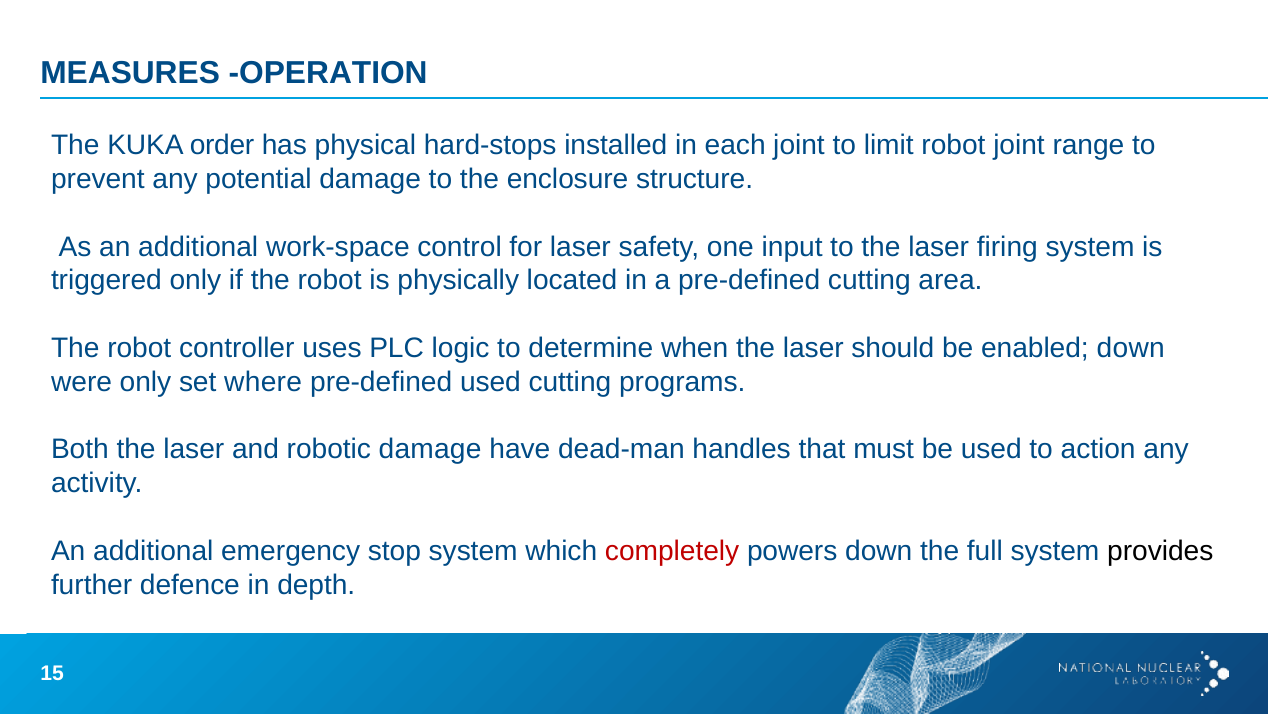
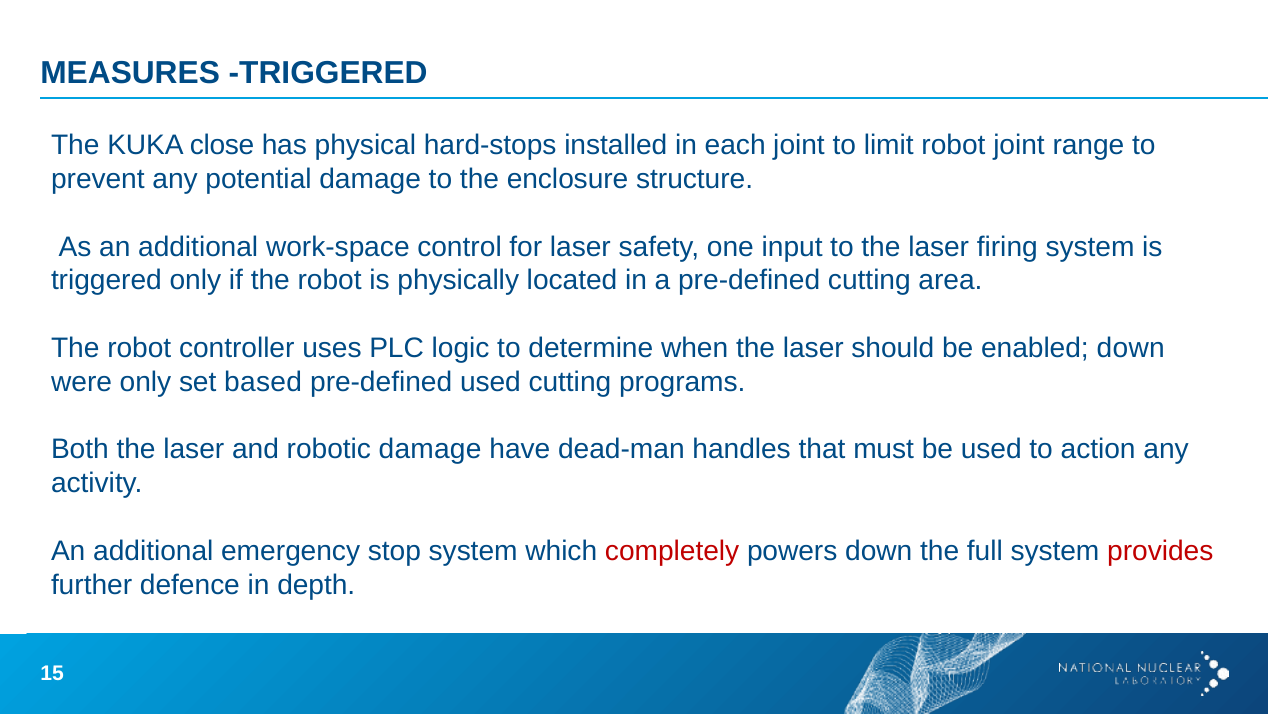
MEASURES OPERATION: OPERATION -> TRIGGERED
order: order -> close
where: where -> based
provides colour: black -> red
